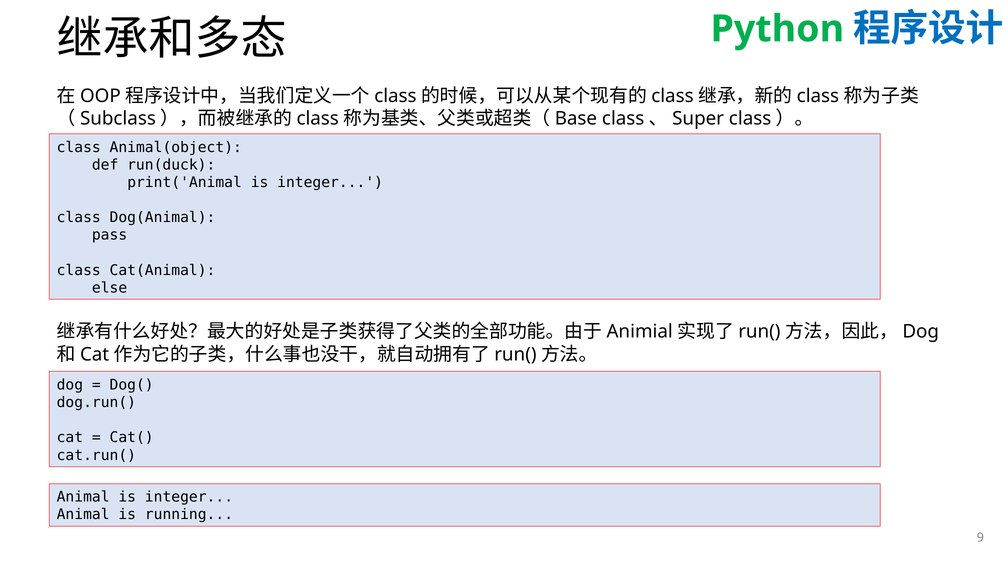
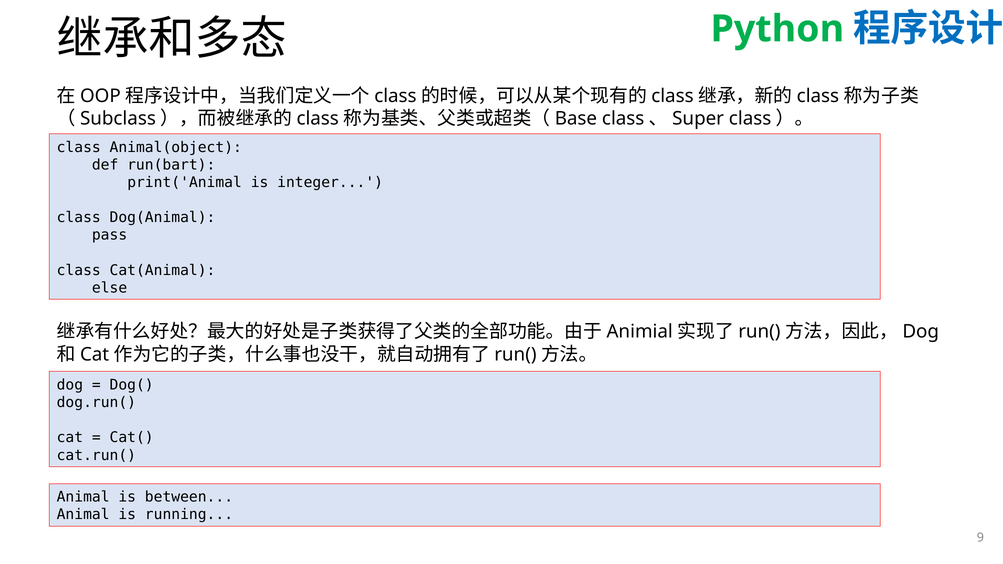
run(duck: run(duck -> run(bart
Animal is integer: integer -> between
